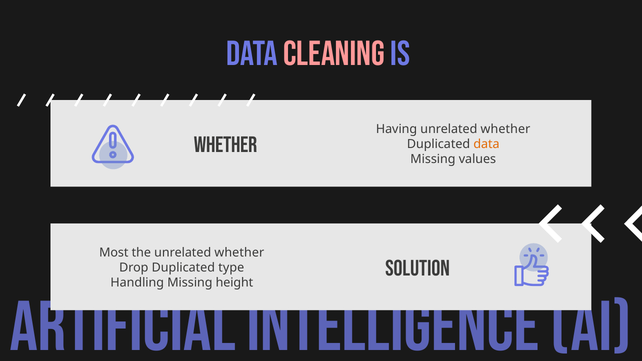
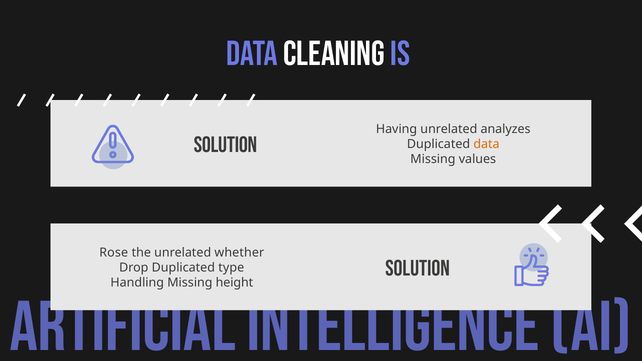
cleaning colour: pink -> white
Having unrelated whether: whether -> analyzes
whether at (225, 145): whether -> solution
Most: Most -> Rose
